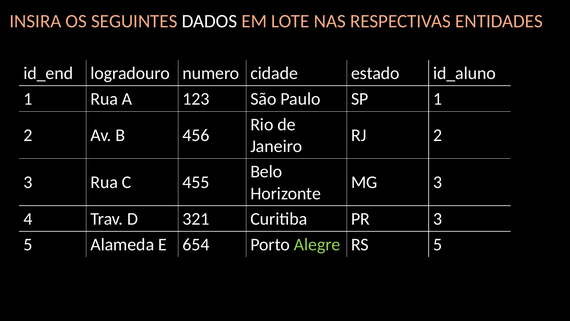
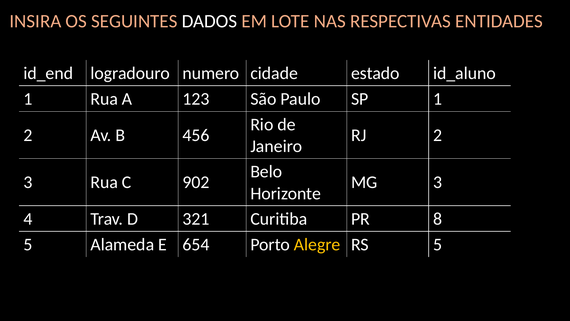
455: 455 -> 902
PR 3: 3 -> 8
Alegre colour: light green -> yellow
